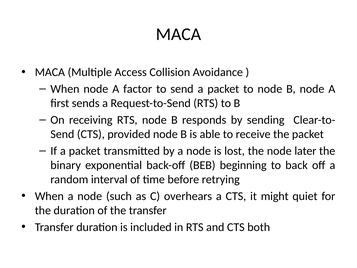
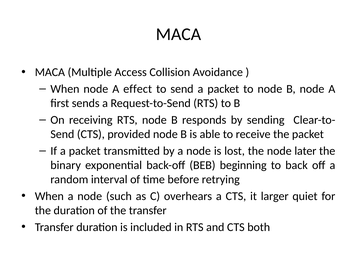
factor: factor -> effect
might: might -> larger
